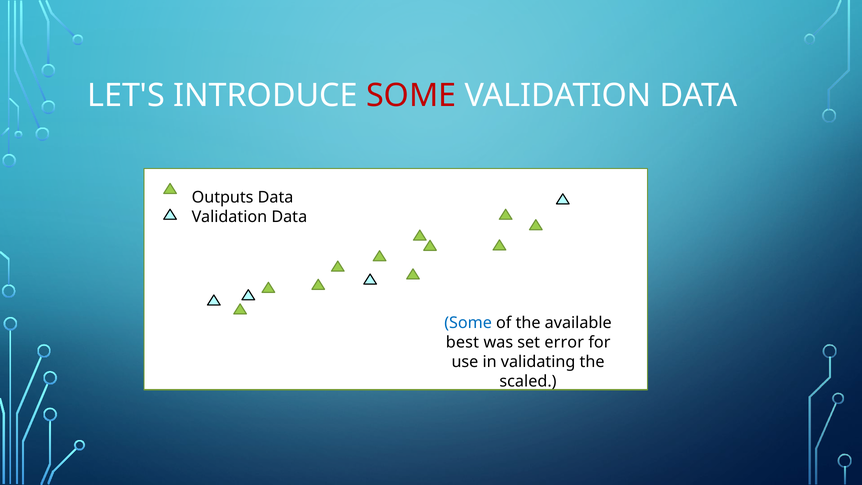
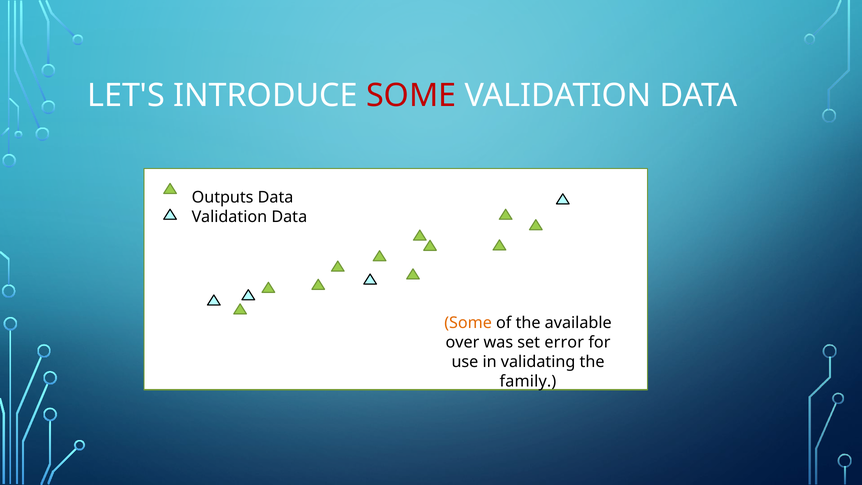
Some at (468, 323) colour: blue -> orange
best: best -> over
scaled: scaled -> family
